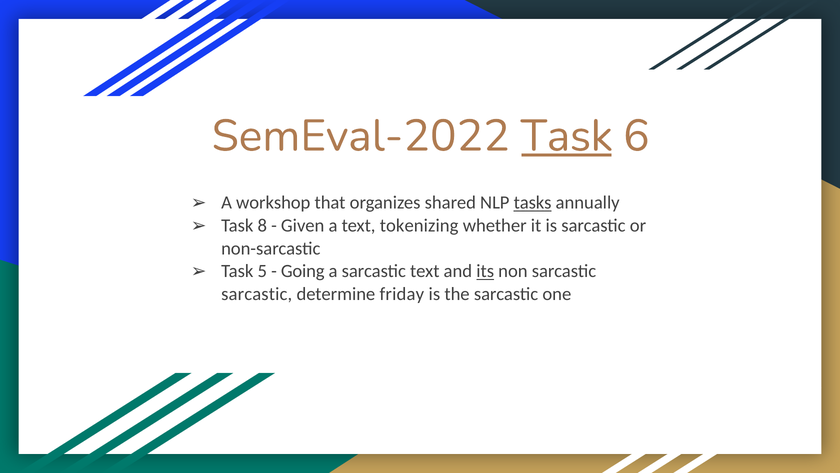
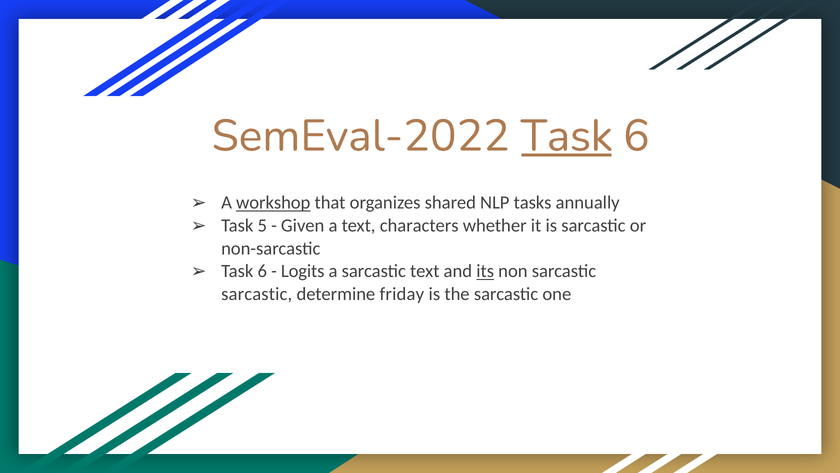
workshop underline: none -> present
tasks underline: present -> none
8: 8 -> 5
tokenizing: tokenizing -> characters
5 at (262, 271): 5 -> 6
Going: Going -> Logits
